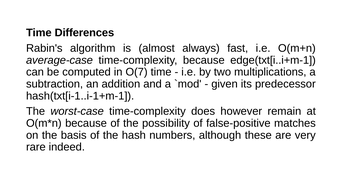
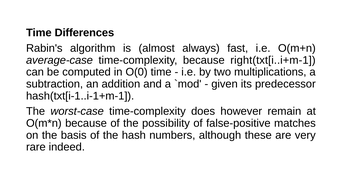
edge(txt[i..i+m-1: edge(txt[i..i+m-1 -> right(txt[i..i+m-1
O(7: O(7 -> O(0
